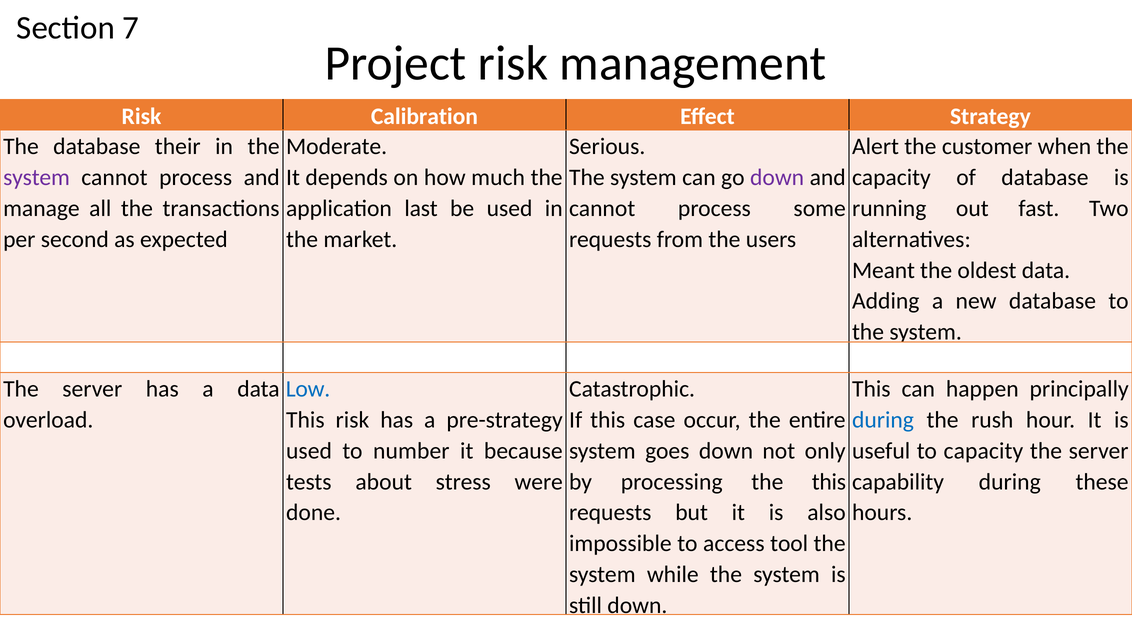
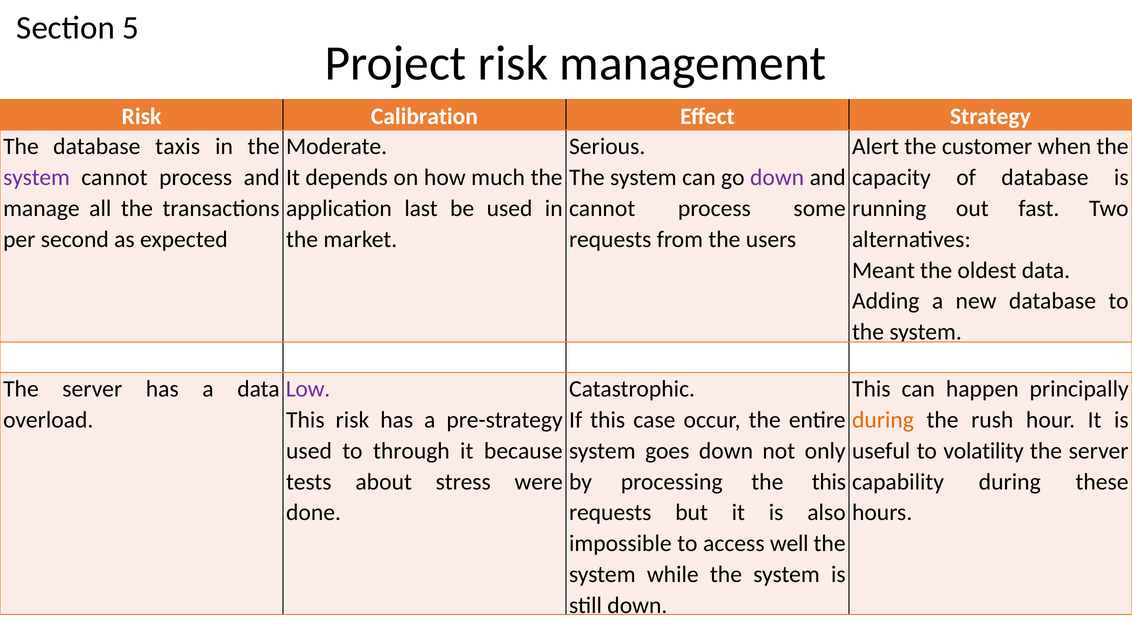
7: 7 -> 5
their: their -> taxis
Low colour: blue -> purple
during at (883, 420) colour: blue -> orange
number: number -> through
to capacity: capacity -> volatility
tool: tool -> well
